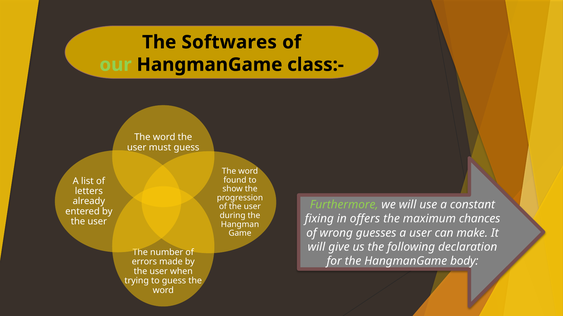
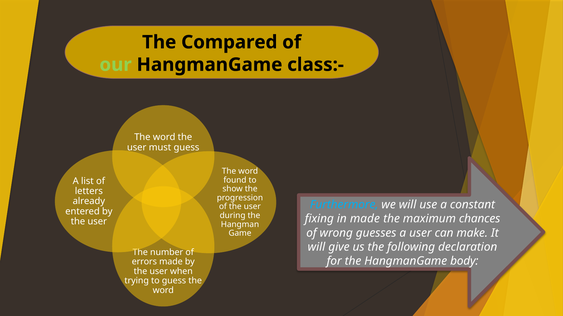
Softwares: Softwares -> Compared
Furthermore colour: light green -> light blue
in offers: offers -> made
